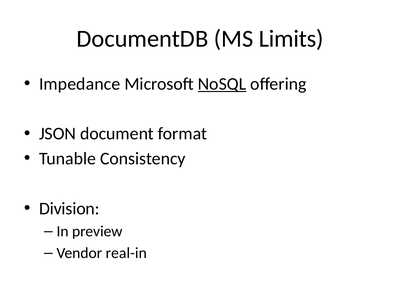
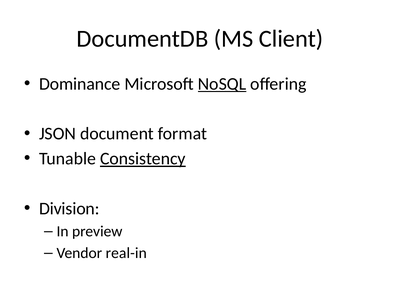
Limits: Limits -> Client
Impedance: Impedance -> Dominance
Consistency underline: none -> present
